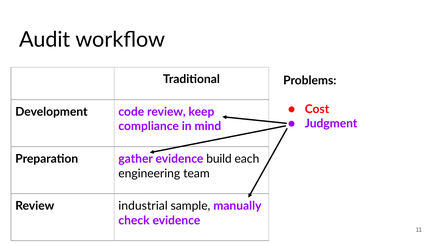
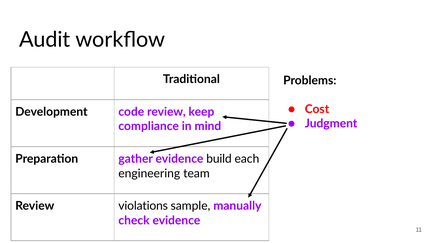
industrial: industrial -> violations
